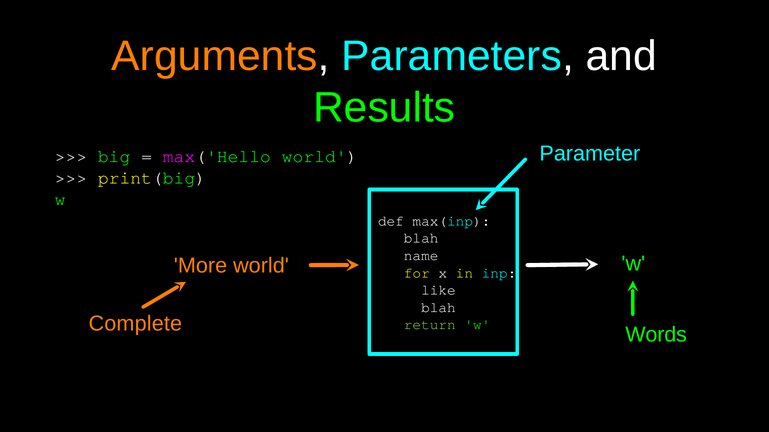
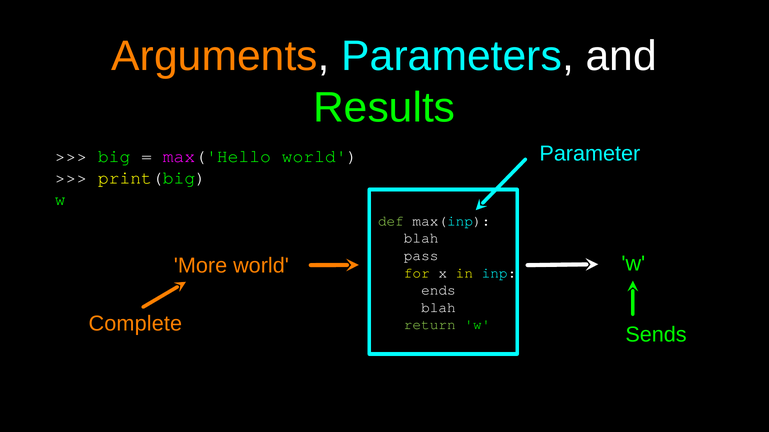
def colour: white -> light green
name: name -> pass
like: like -> ends
Words: Words -> Sends
